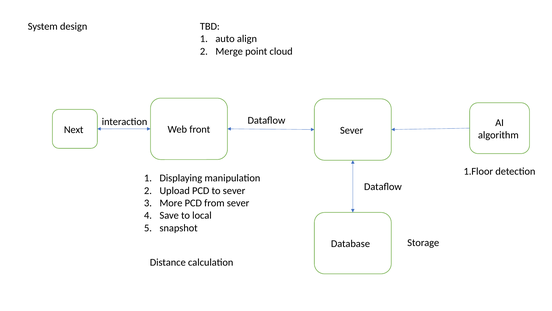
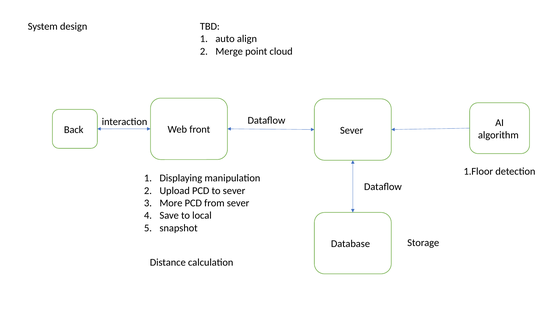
Next: Next -> Back
